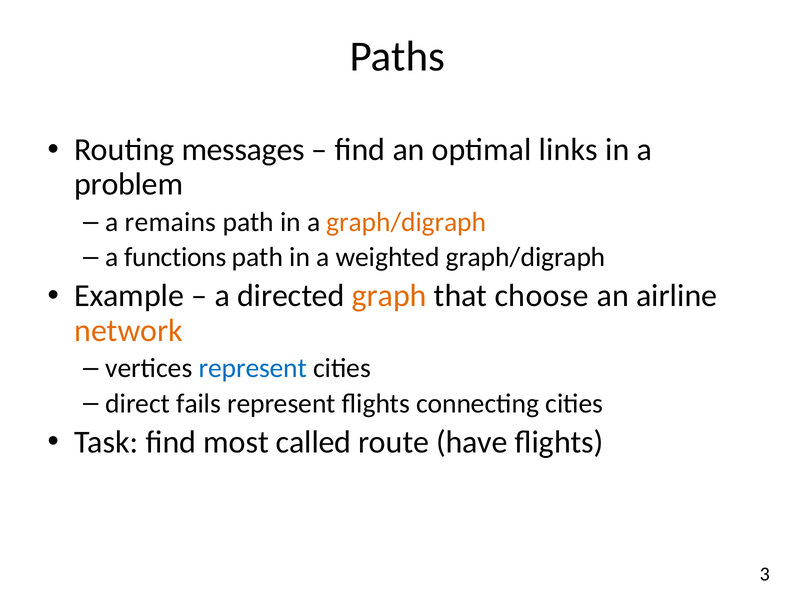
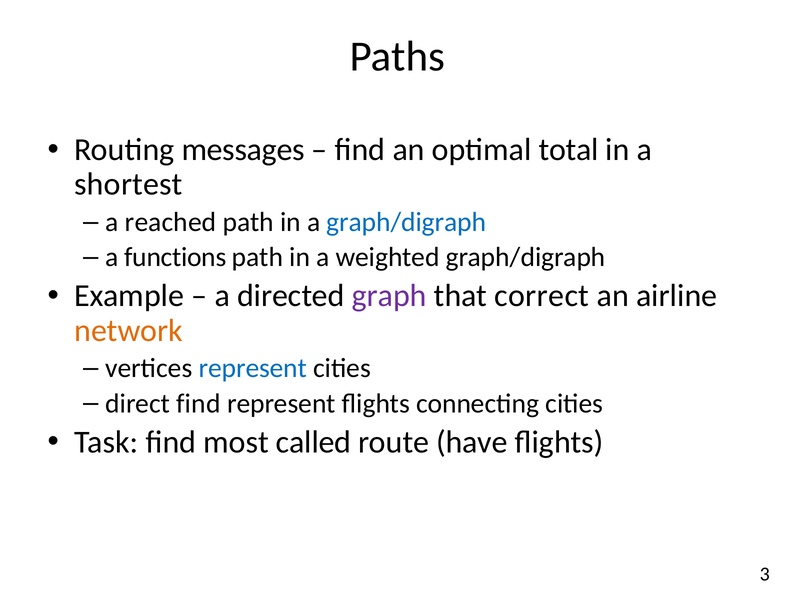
links: links -> total
problem: problem -> shortest
remains: remains -> reached
graph/digraph at (406, 222) colour: orange -> blue
graph colour: orange -> purple
choose: choose -> correct
direct fails: fails -> find
